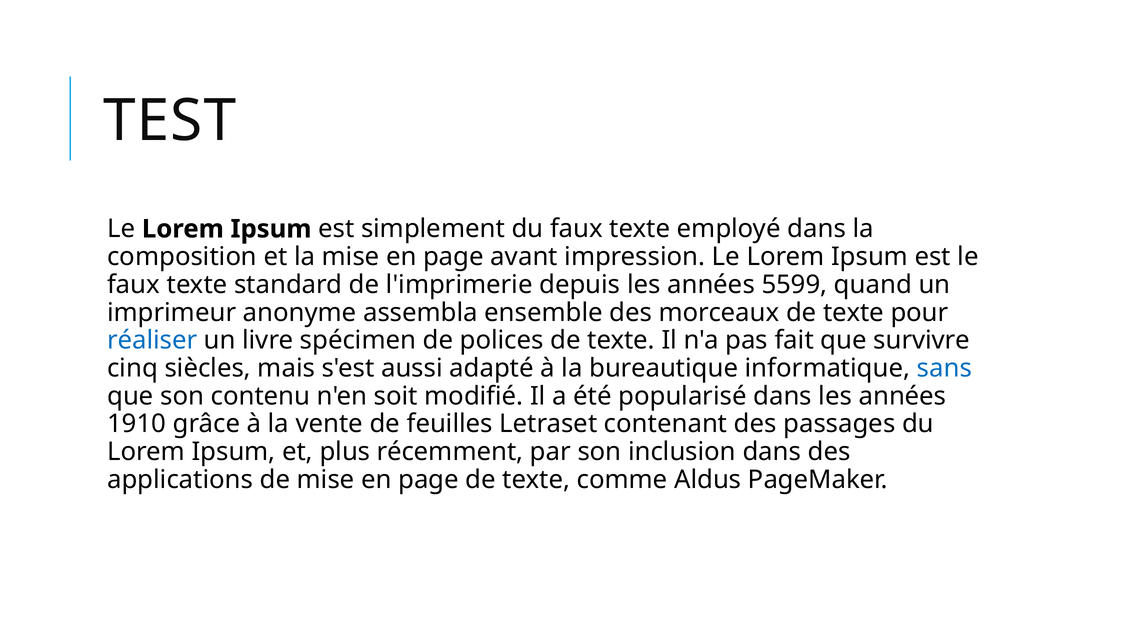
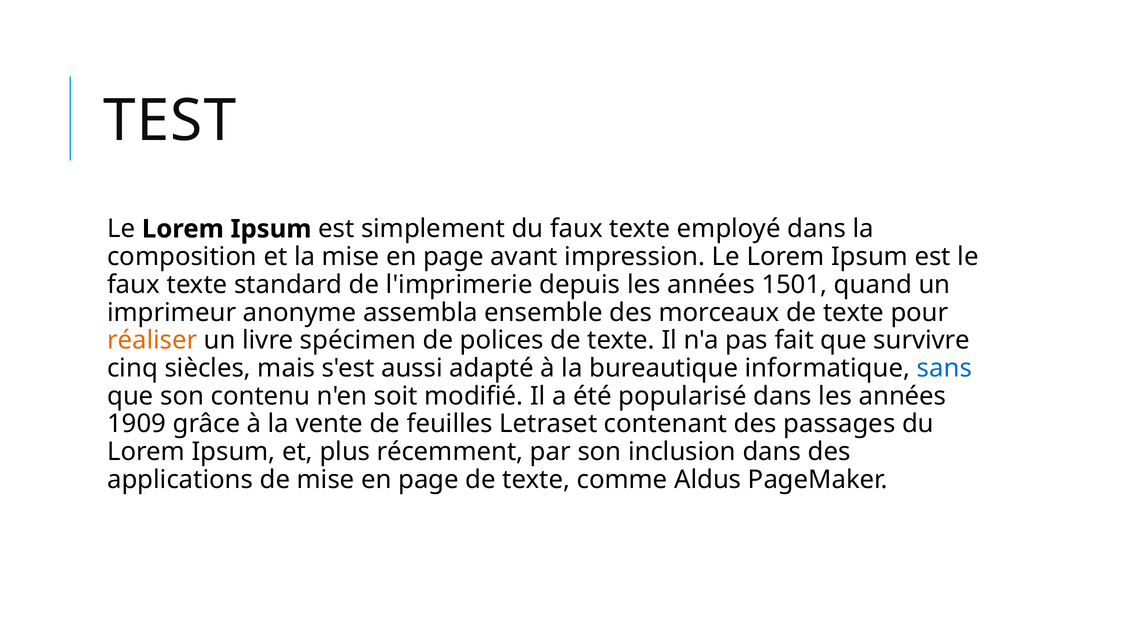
5599: 5599 -> 1501
réaliser colour: blue -> orange
1910: 1910 -> 1909
